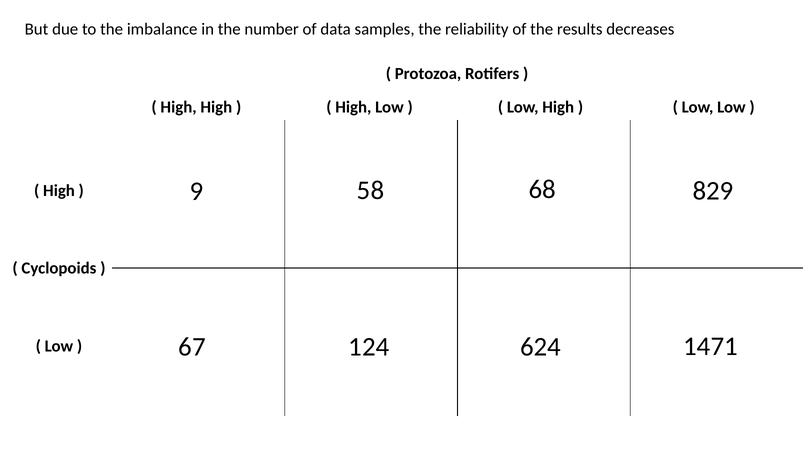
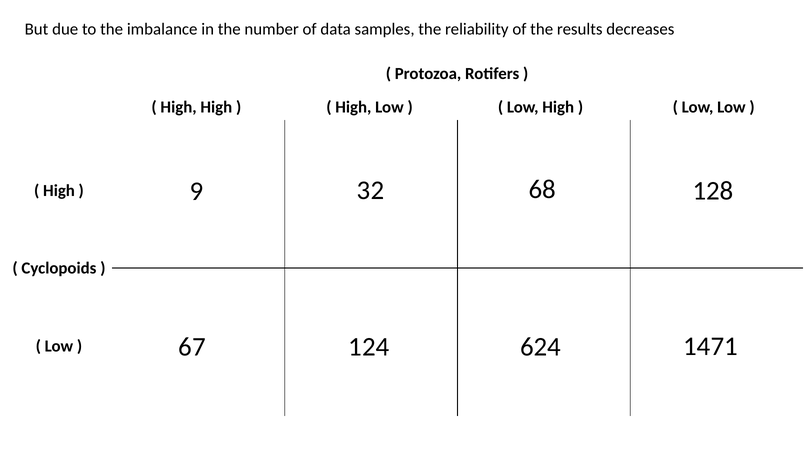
58: 58 -> 32
829: 829 -> 128
